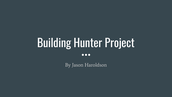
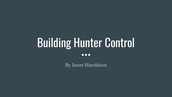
Project: Project -> Control
